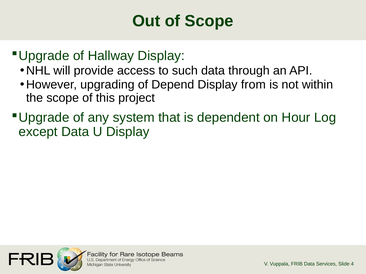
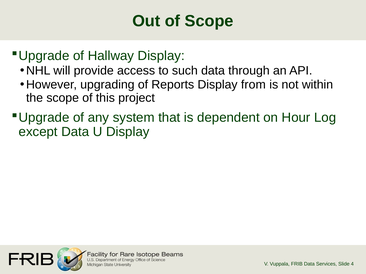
Depend: Depend -> Reports
